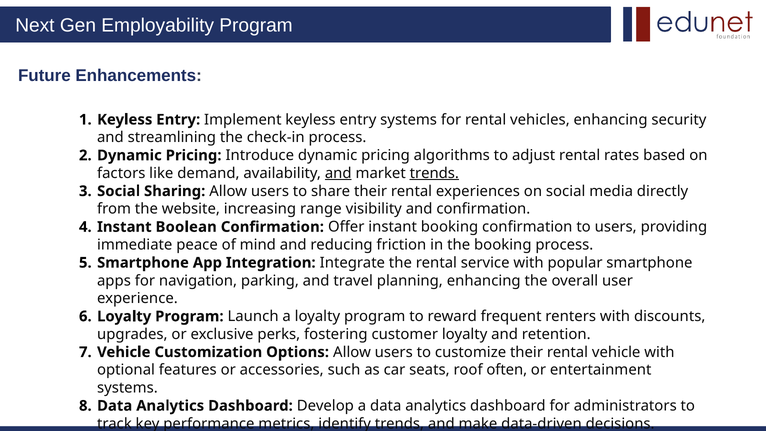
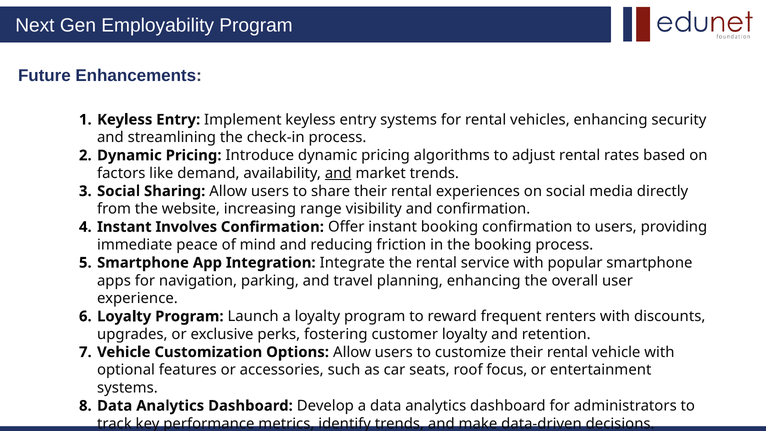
trends at (434, 173) underline: present -> none
Boolean: Boolean -> Involves
often: often -> focus
